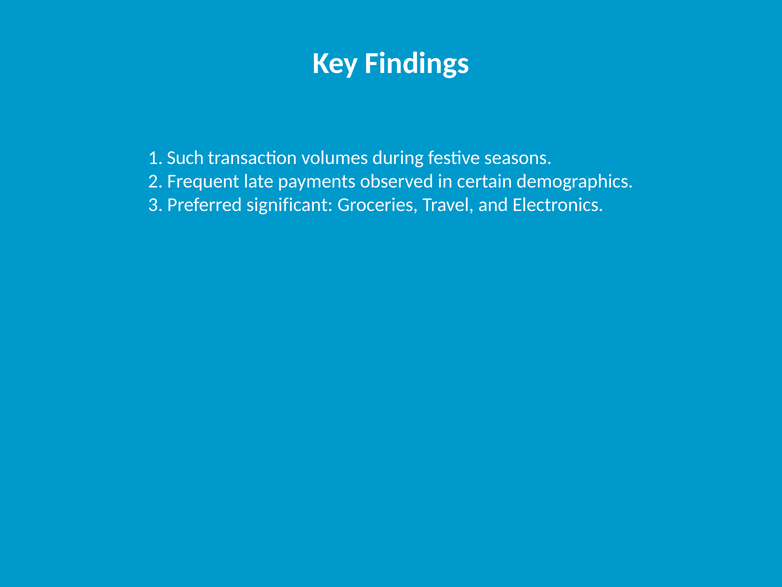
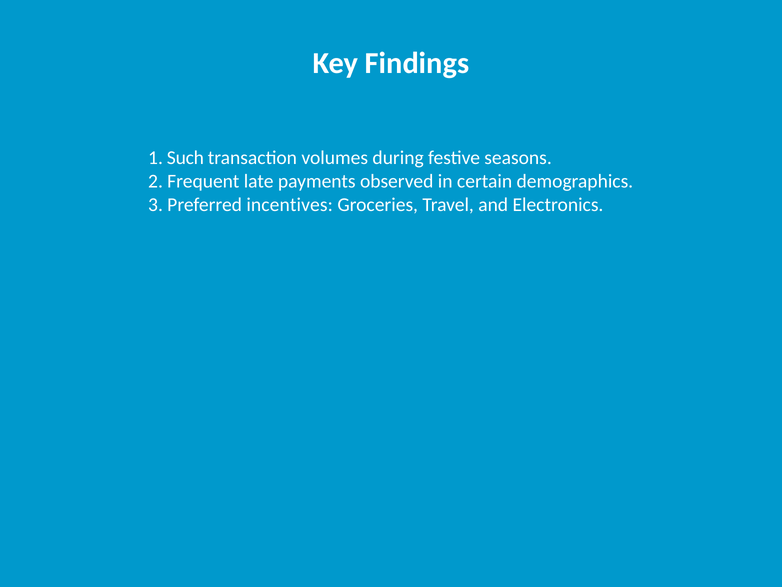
significant: significant -> incentives
